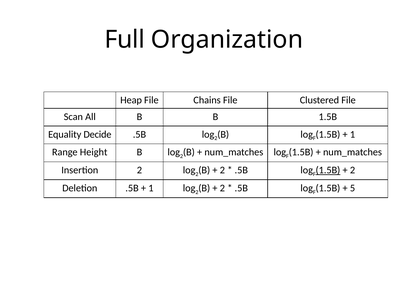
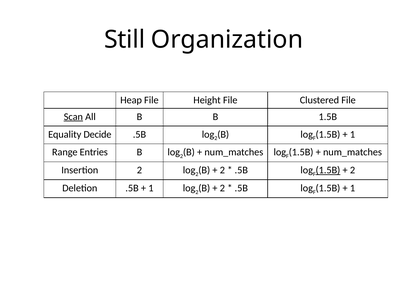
Full: Full -> Still
Chains: Chains -> Height
Scan underline: none -> present
Height: Height -> Entries
5 at (353, 188): 5 -> 1
